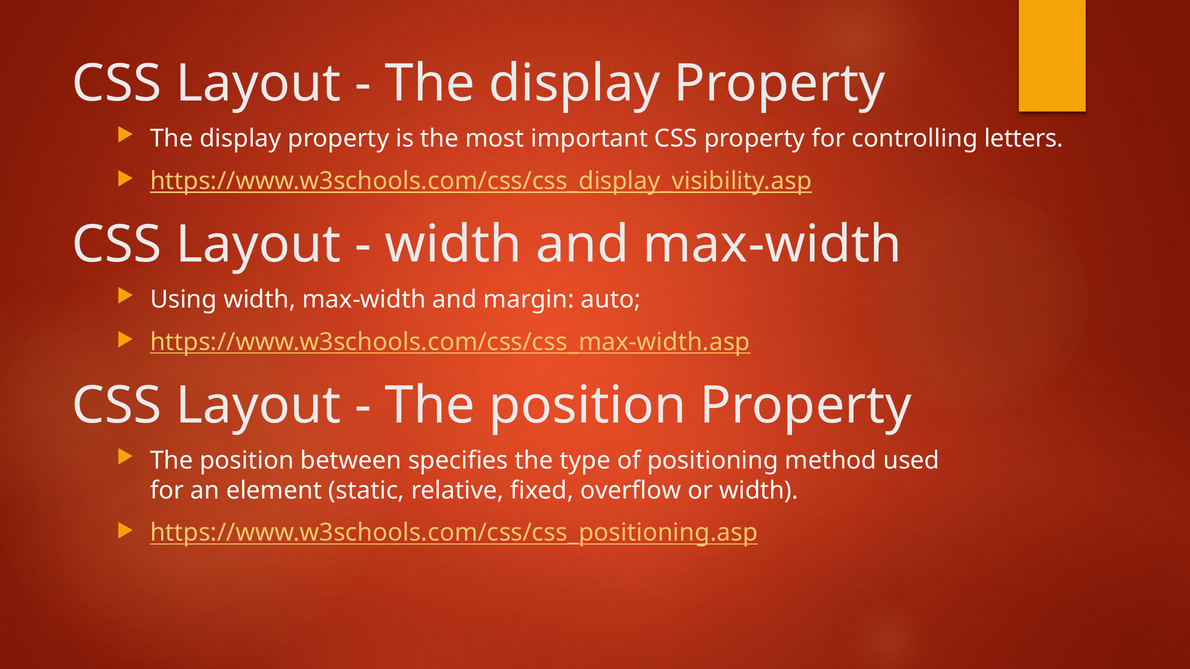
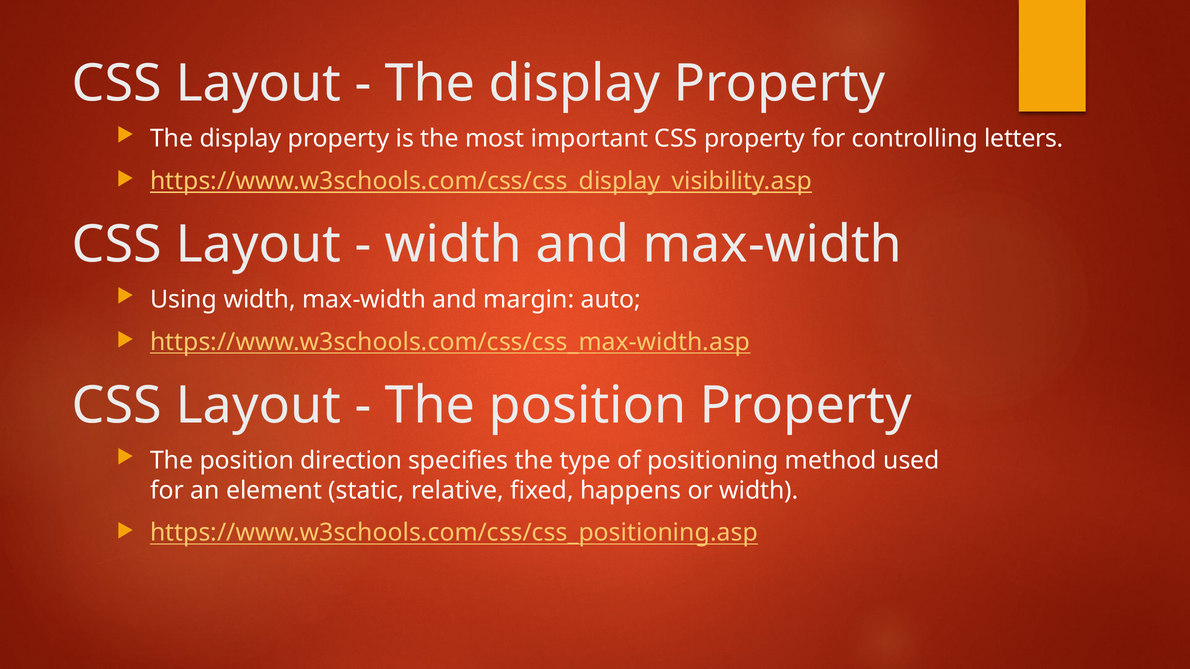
between: between -> direction
overflow: overflow -> happens
